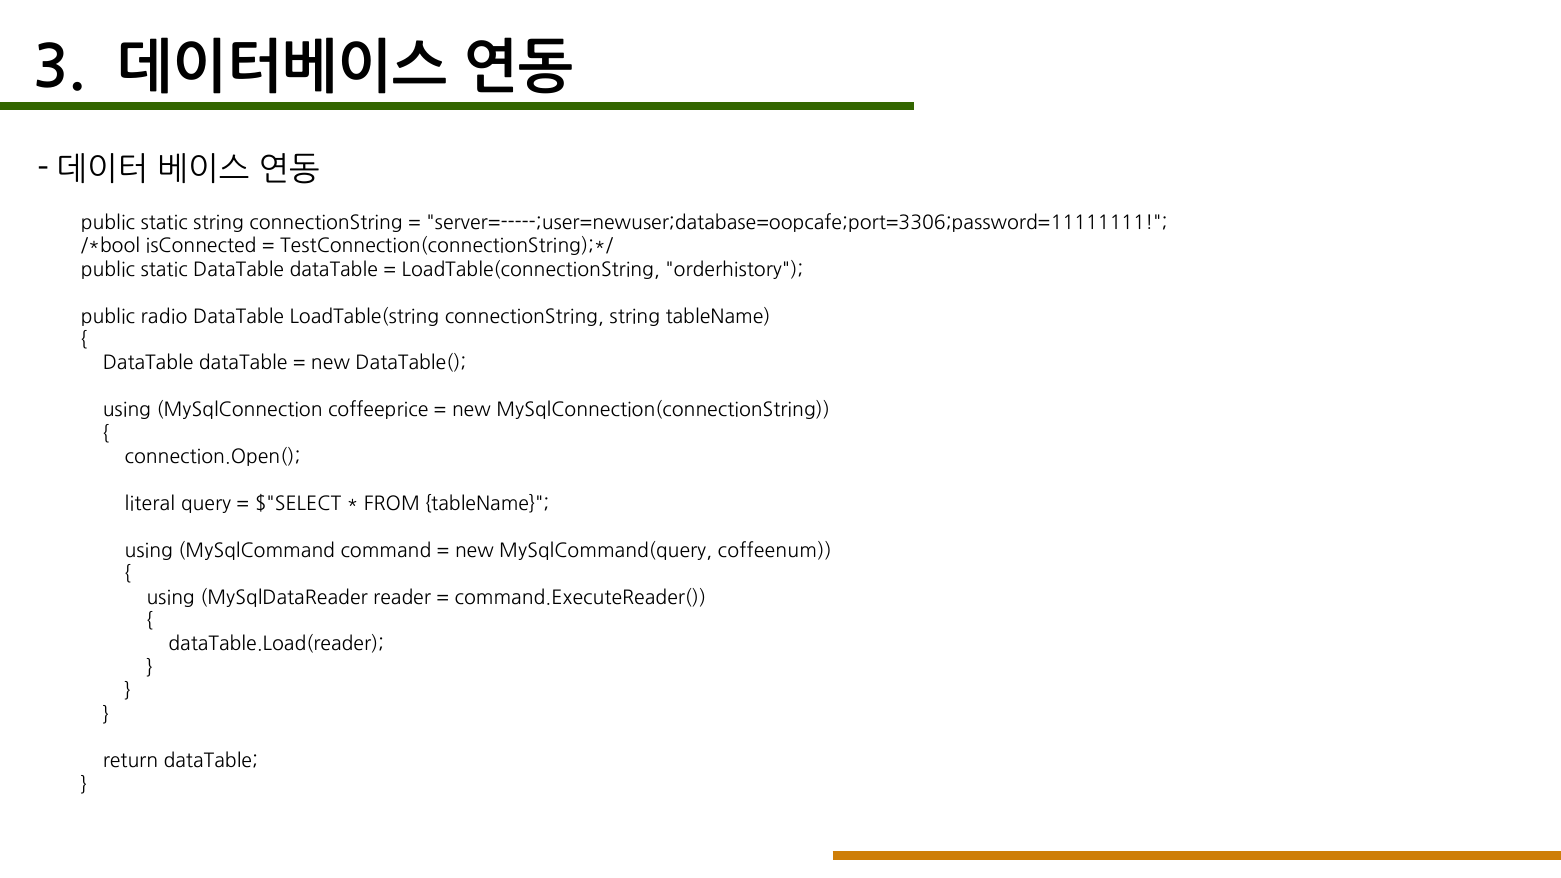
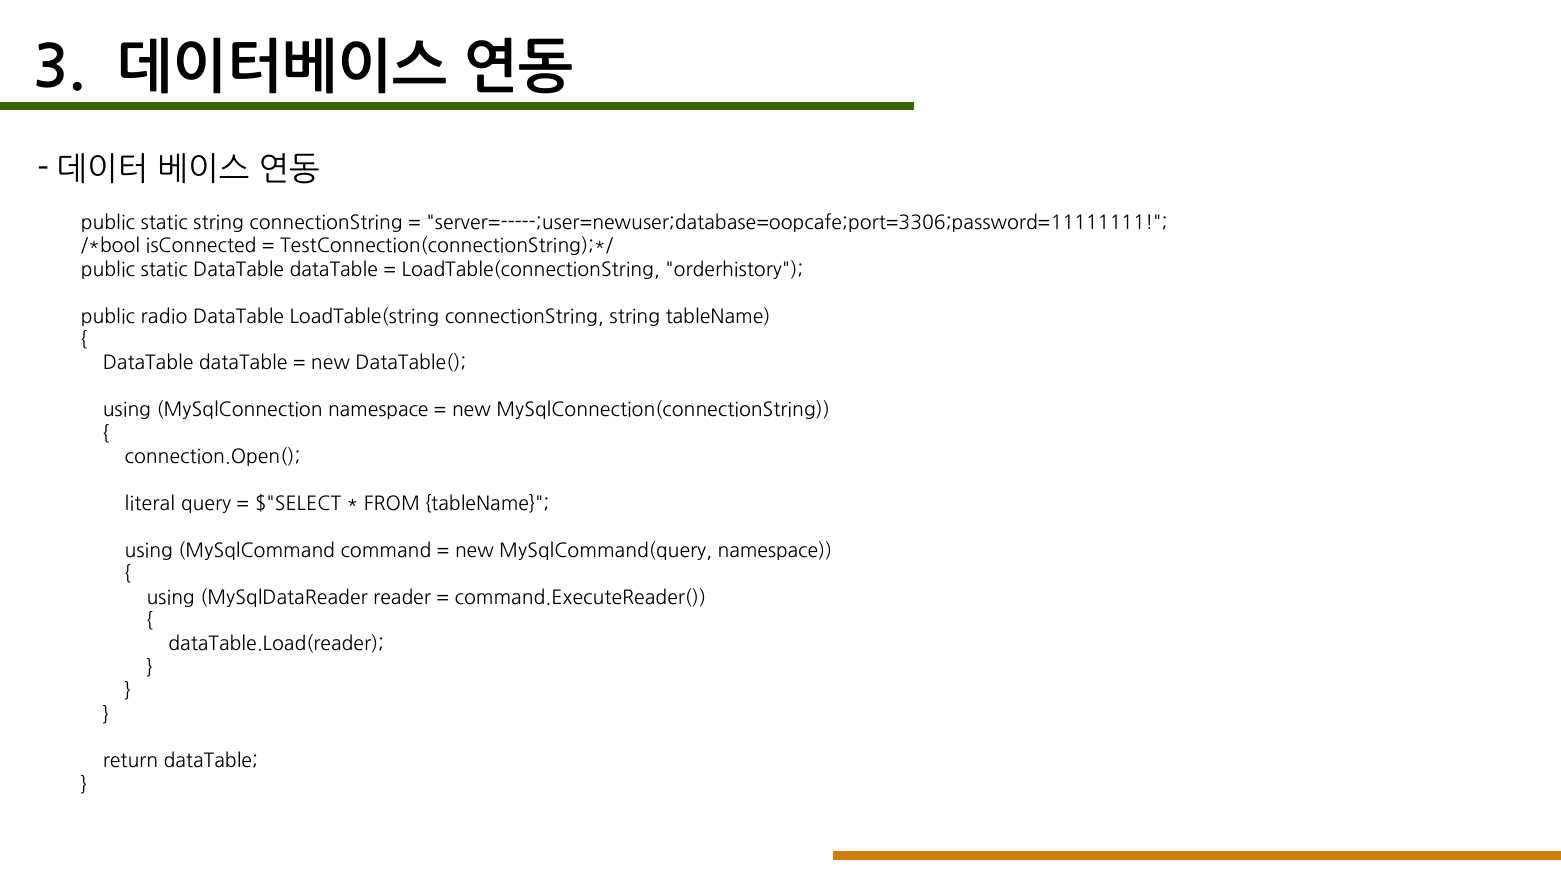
MySqlConnection coffeeprice: coffeeprice -> namespace
MySqlCommand(query coffeenum: coffeenum -> namespace
